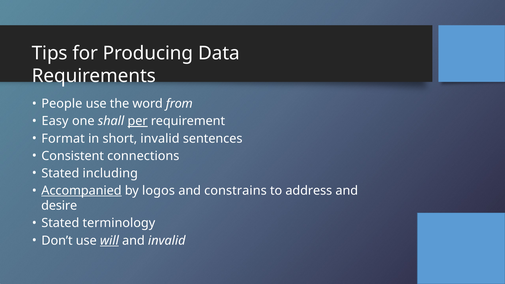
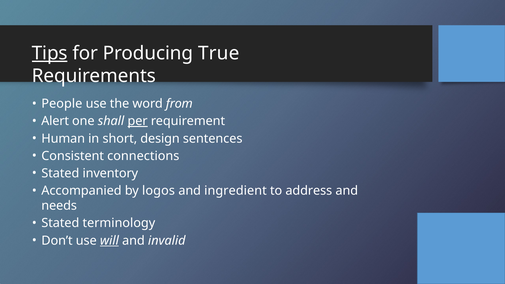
Tips underline: none -> present
Data: Data -> True
Easy: Easy -> Alert
Format: Format -> Human
short invalid: invalid -> design
including: including -> inventory
Accompanied underline: present -> none
constrains: constrains -> ingredient
desire: desire -> needs
